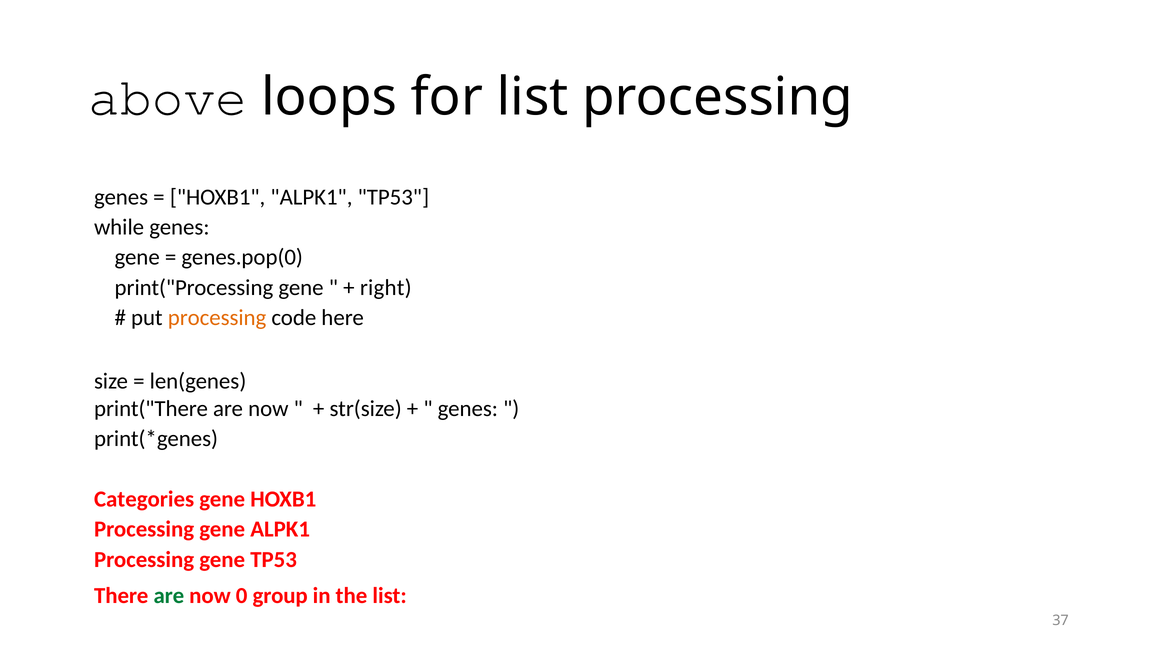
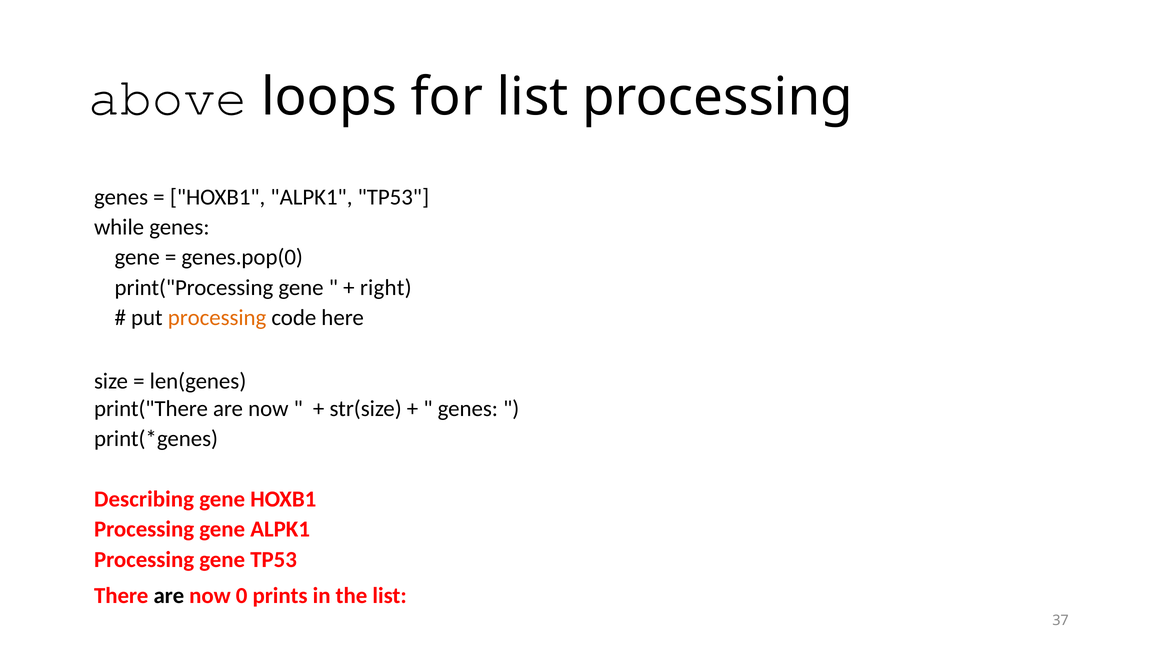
Categories: Categories -> Describing
are at (169, 596) colour: green -> black
group: group -> prints
